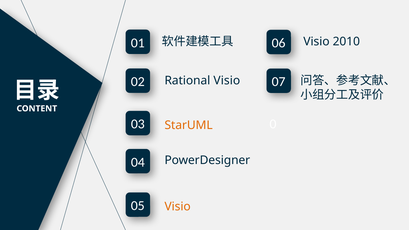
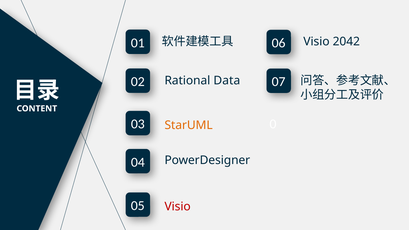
2010: 2010 -> 2042
Rational Visio: Visio -> Data
Visio at (178, 207) colour: orange -> red
